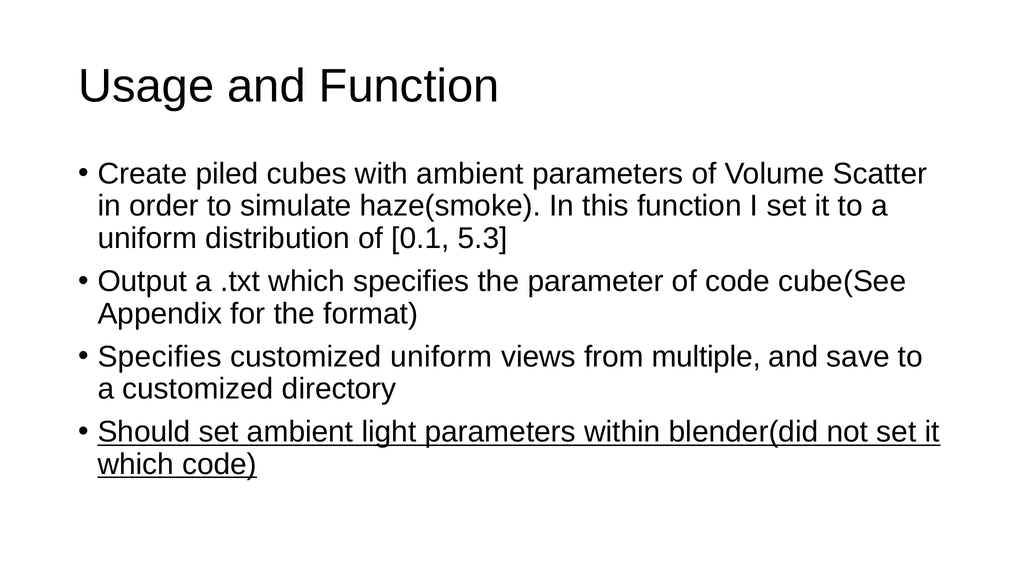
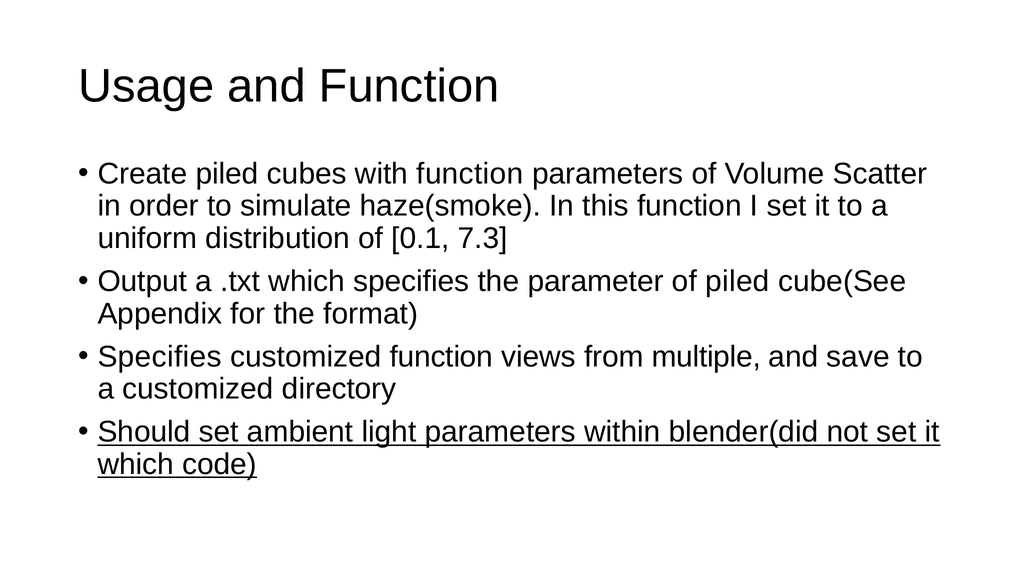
with ambient: ambient -> function
5.3: 5.3 -> 7.3
of code: code -> piled
customized uniform: uniform -> function
